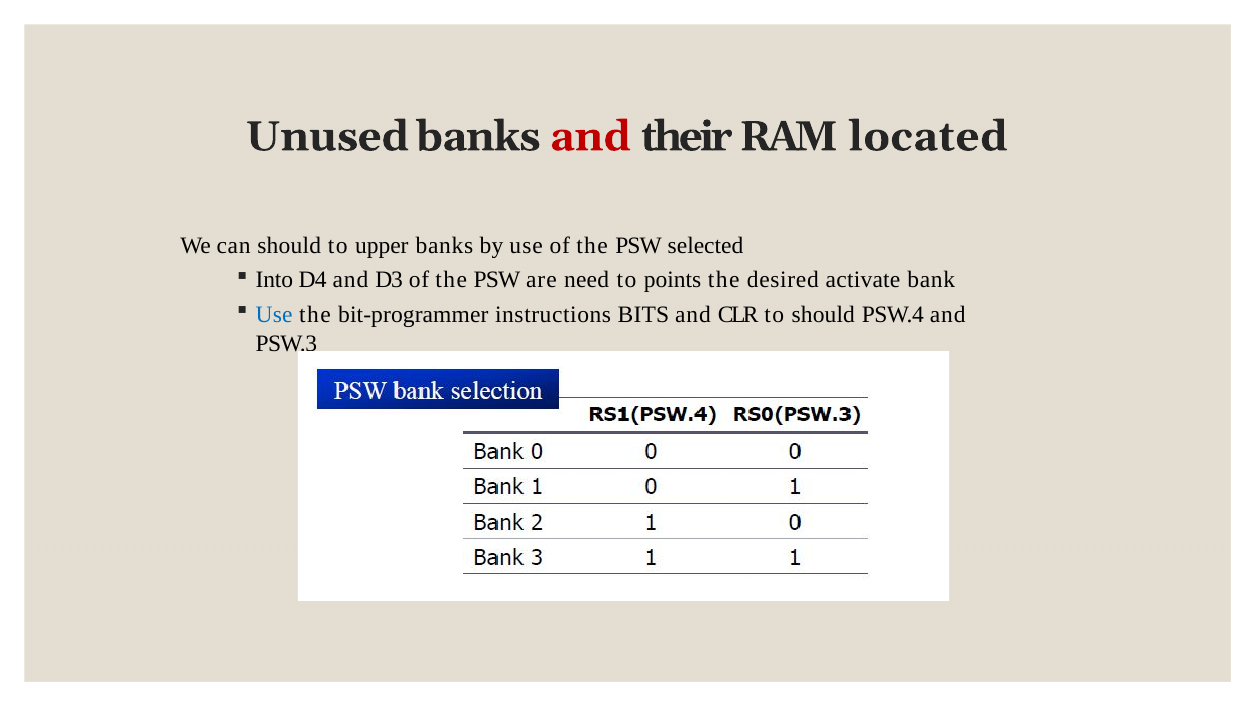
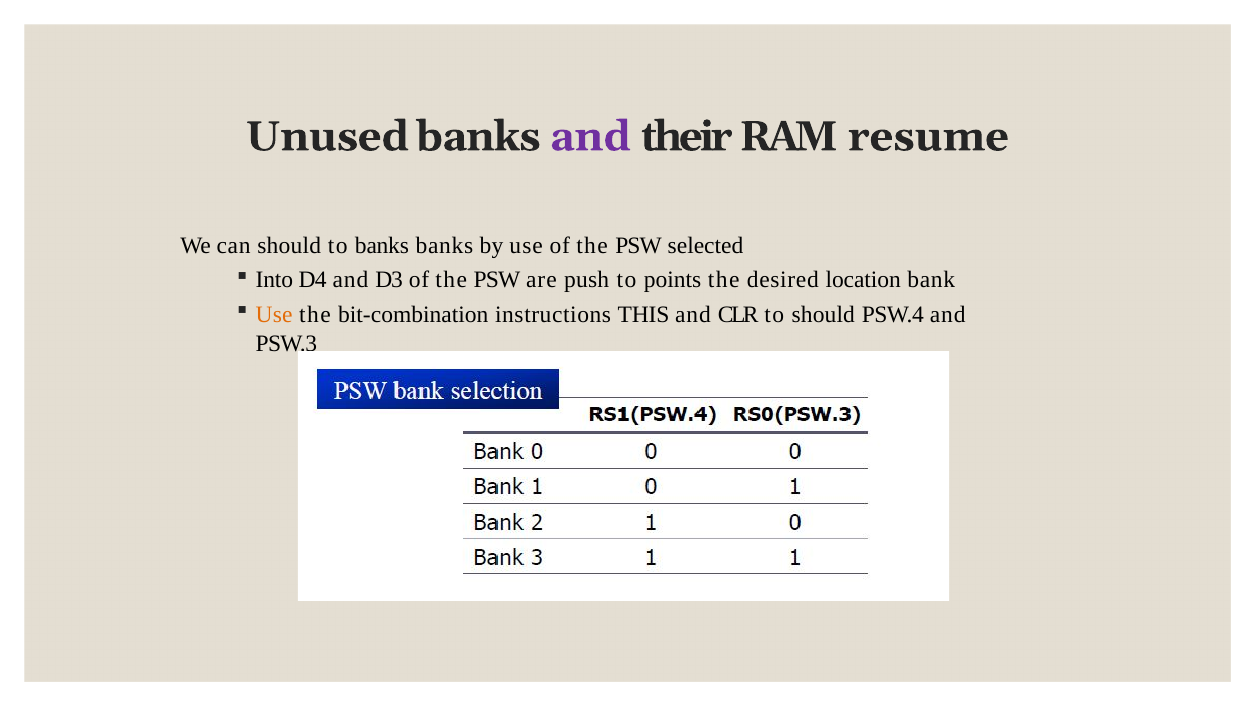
and at (590, 136) colour: red -> purple
located: located -> resume
to upper: upper -> banks
need: need -> push
activate: activate -> location
Use at (274, 315) colour: blue -> orange
bit-programmer: bit-programmer -> bit-combination
BITS: BITS -> THIS
